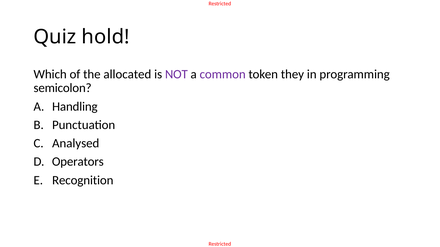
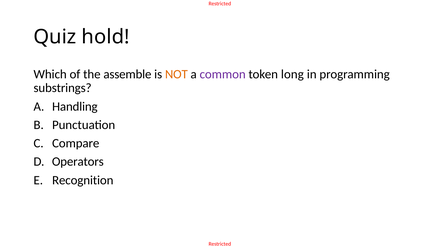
allocated: allocated -> assemble
NOT colour: purple -> orange
they: they -> long
semicolon: semicolon -> substrings
Analysed: Analysed -> Compare
